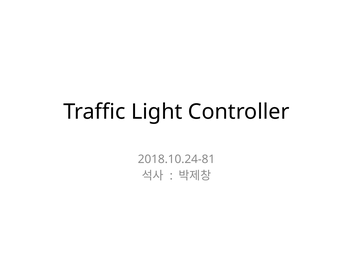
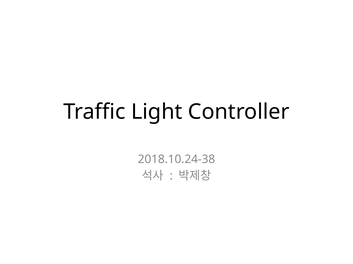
2018.10.24-81: 2018.10.24-81 -> 2018.10.24-38
